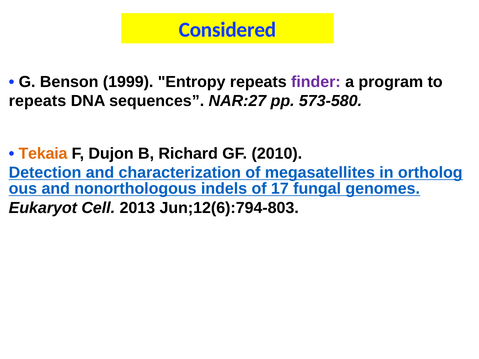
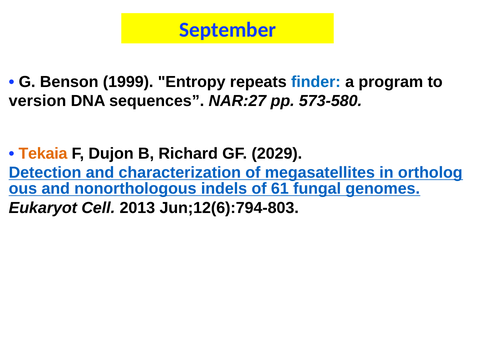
Considered: Considered -> September
finder colour: purple -> blue
repeats at (37, 101): repeats -> version
2010: 2010 -> 2029
17: 17 -> 61
